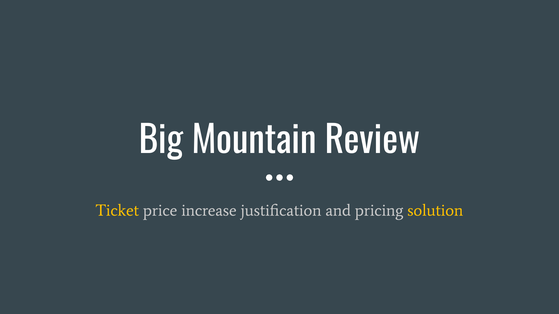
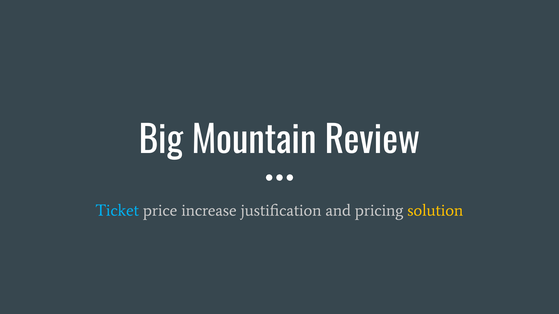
Ticket colour: yellow -> light blue
